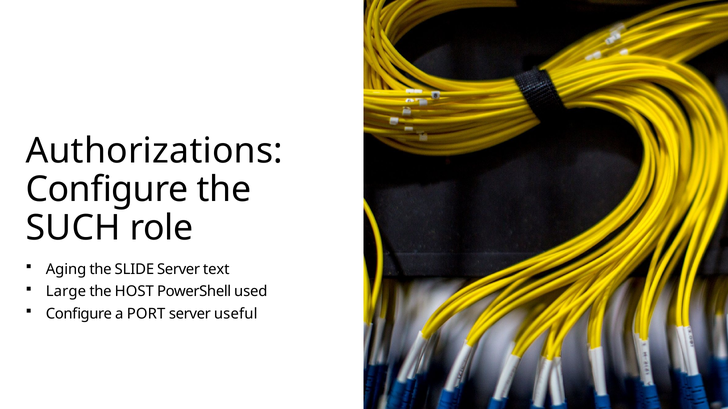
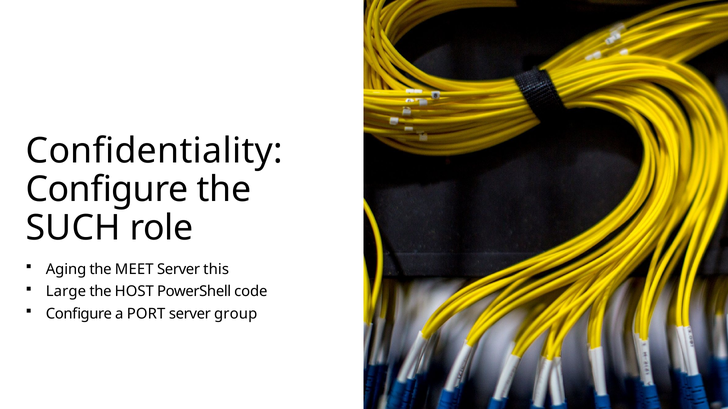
Authorizations: Authorizations -> Confidentiality
SLIDE: SLIDE -> MEET
text: text -> this
used: used -> code
useful: useful -> group
